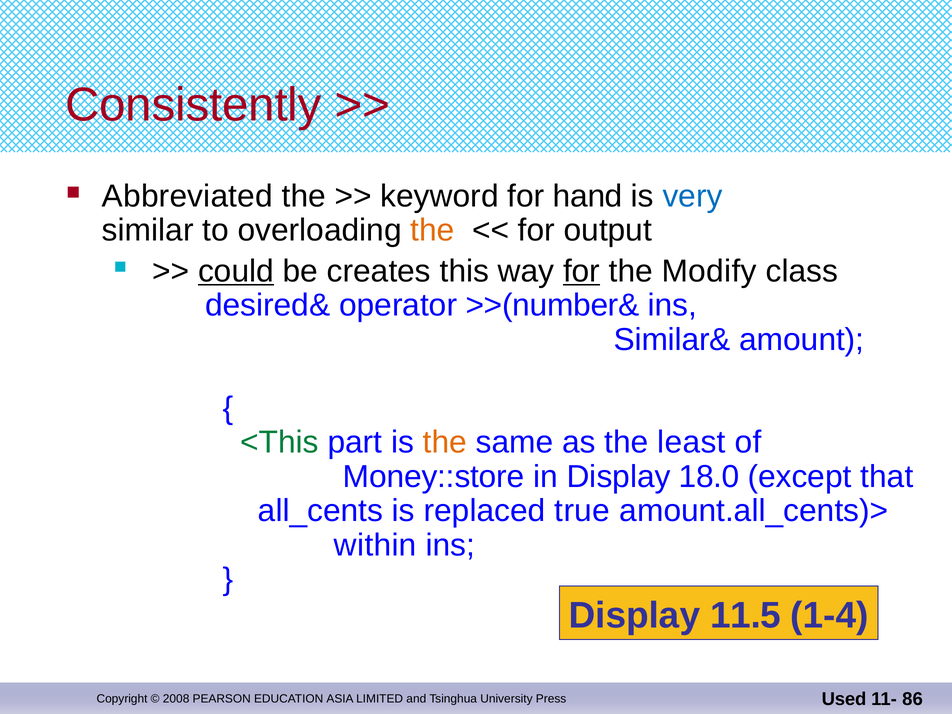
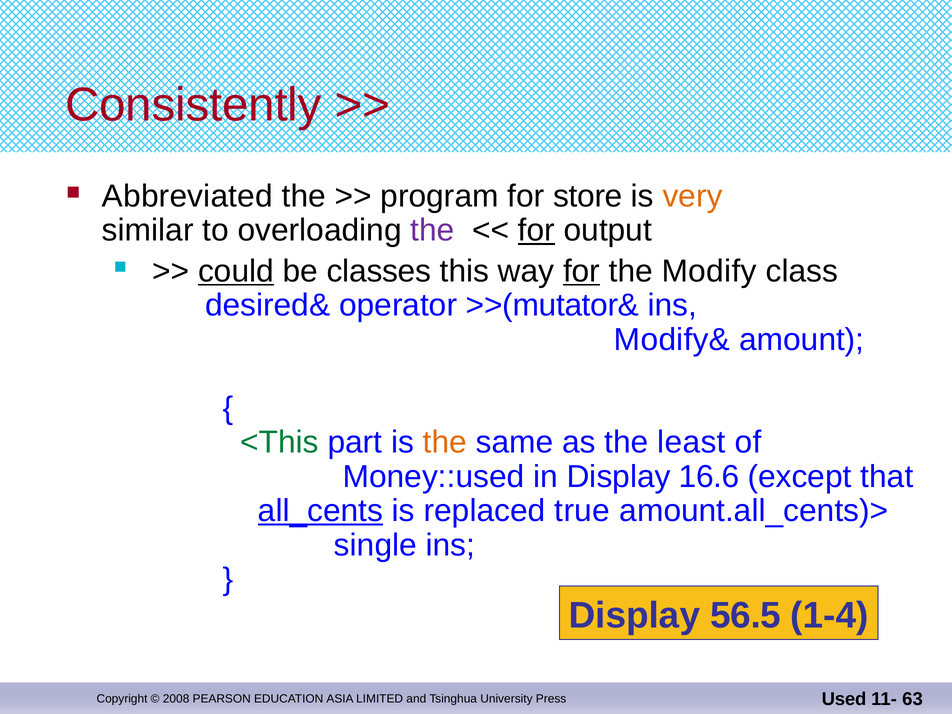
keyword: keyword -> program
hand: hand -> store
very colour: blue -> orange
the at (433, 231) colour: orange -> purple
for at (536, 231) underline: none -> present
creates: creates -> classes
>>(number&: >>(number& -> >>(mutator&
Similar&: Similar& -> Modify&
Money::store: Money::store -> Money::used
18.0: 18.0 -> 16.6
all_cents underline: none -> present
within: within -> single
11.5: 11.5 -> 56.5
86: 86 -> 63
